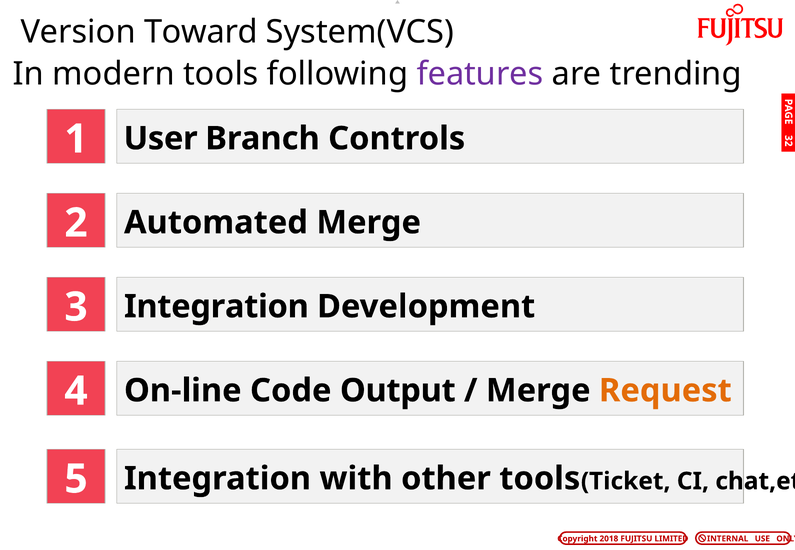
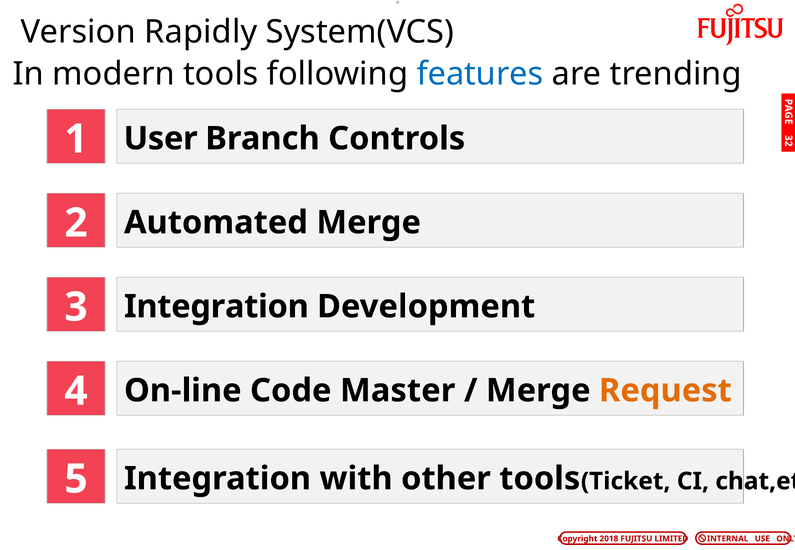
Toward: Toward -> Rapidly
features colour: purple -> blue
Output: Output -> Master
